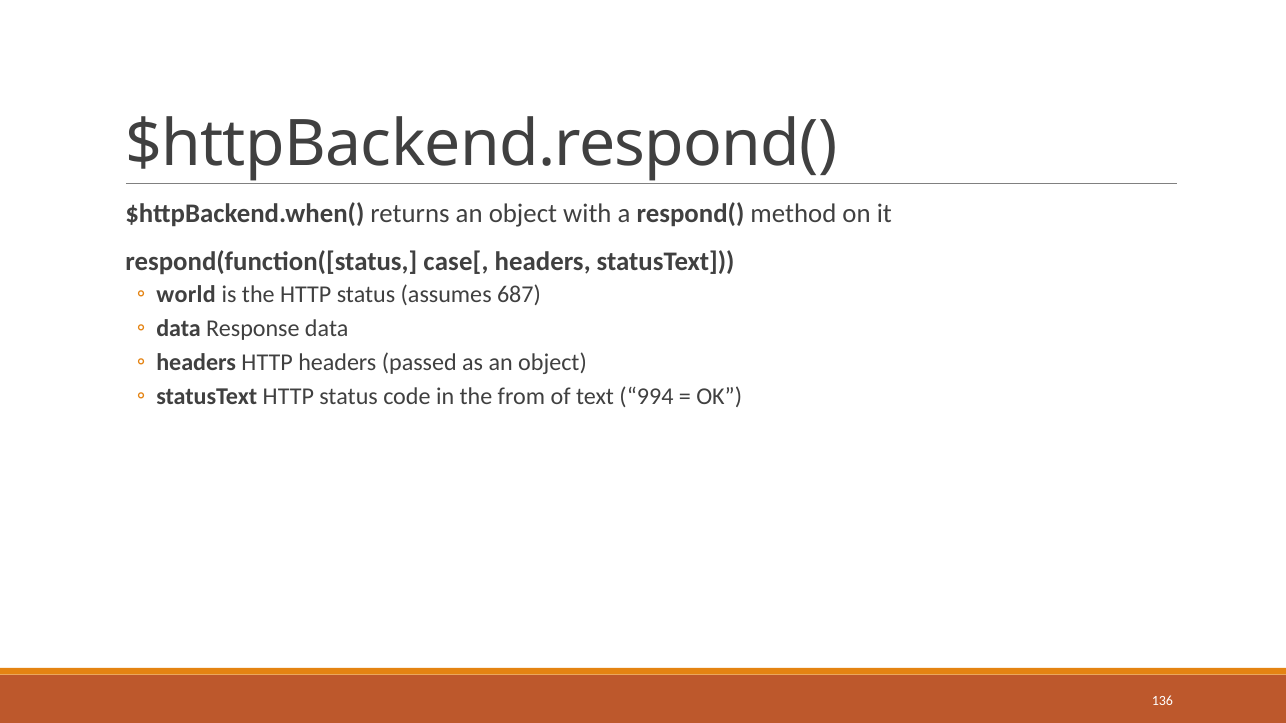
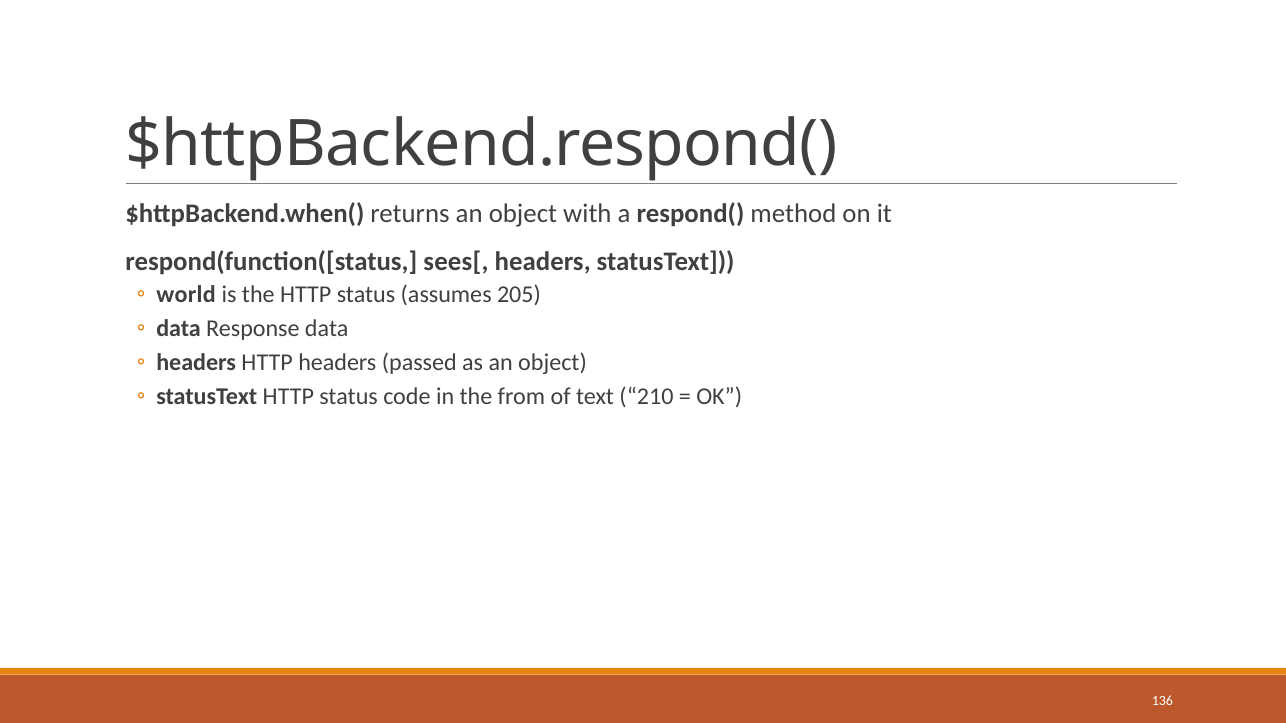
case[: case[ -> sees[
687: 687 -> 205
994: 994 -> 210
